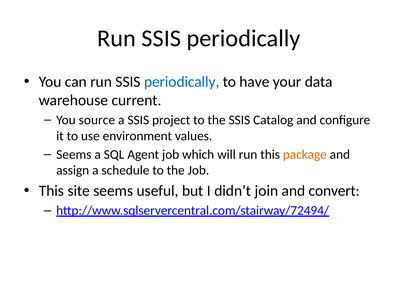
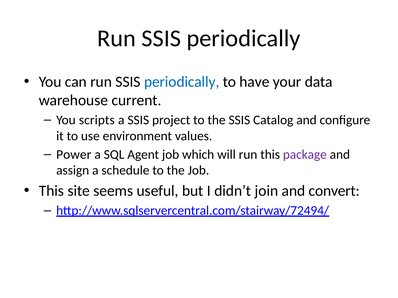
source: source -> scripts
Seems at (74, 155): Seems -> Power
package colour: orange -> purple
